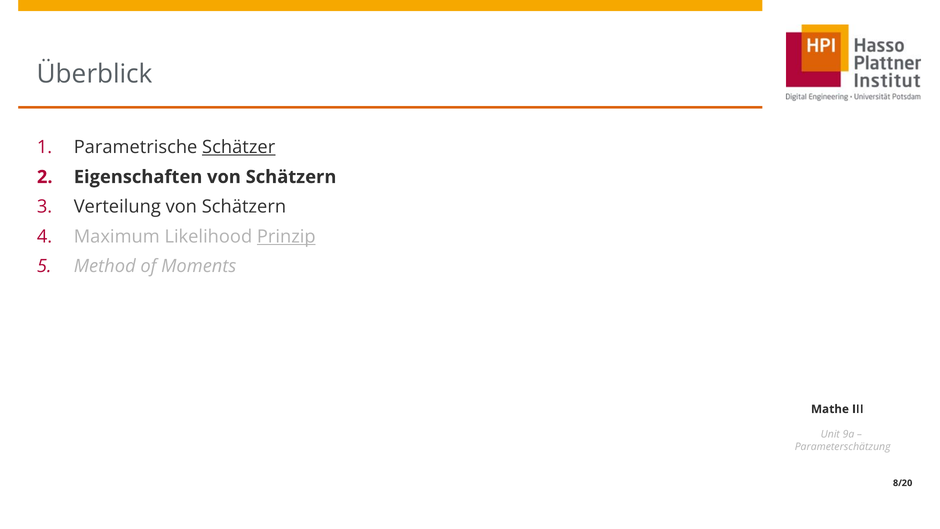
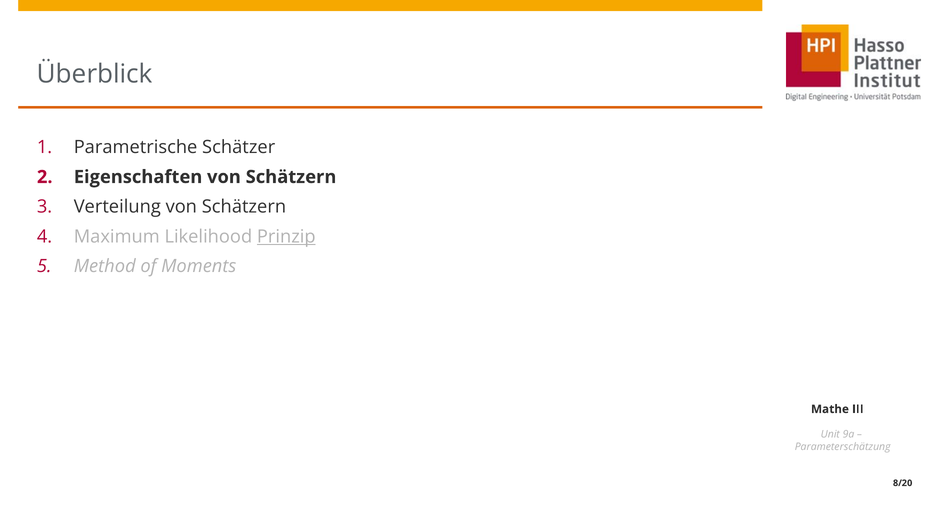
Schätzer underline: present -> none
